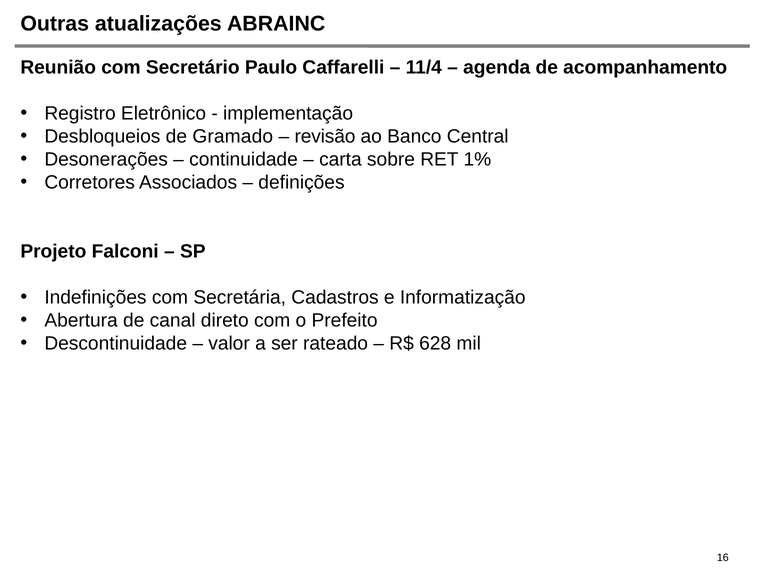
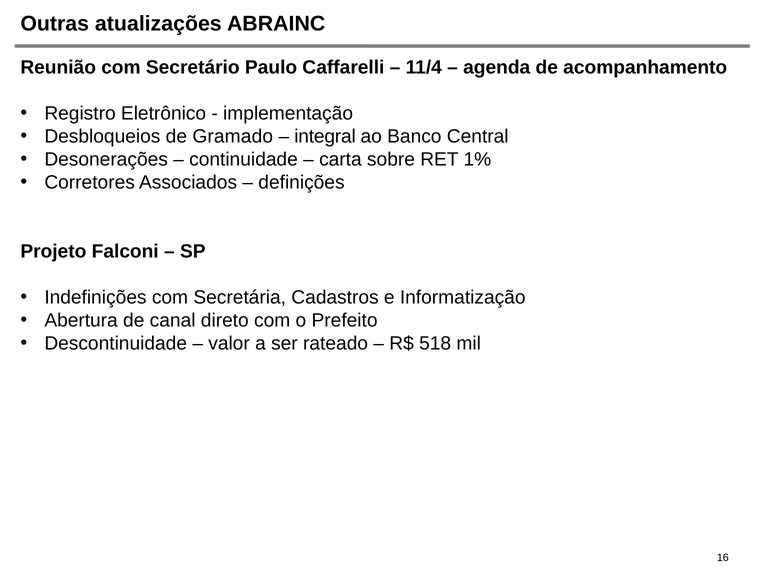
revisão: revisão -> integral
628: 628 -> 518
